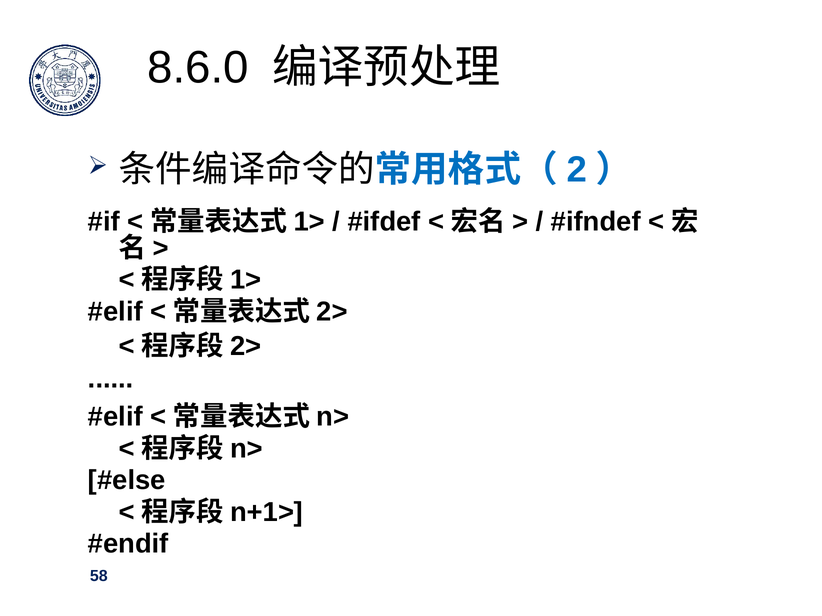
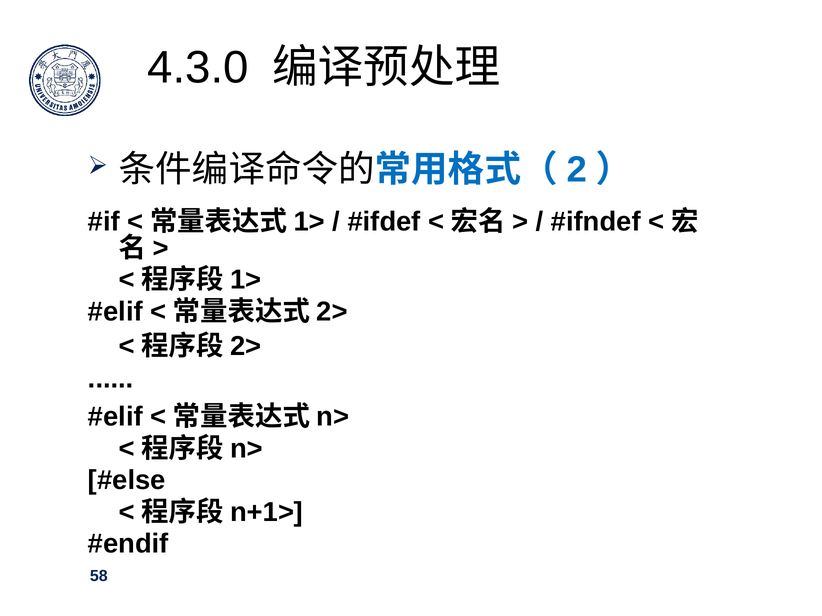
8.6.0: 8.6.0 -> 4.3.0
